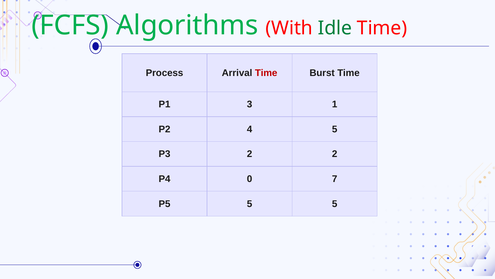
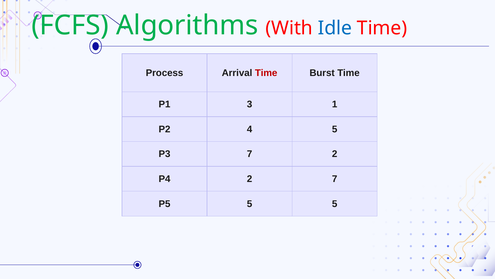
Idle colour: green -> blue
P3 2: 2 -> 7
P4 0: 0 -> 2
